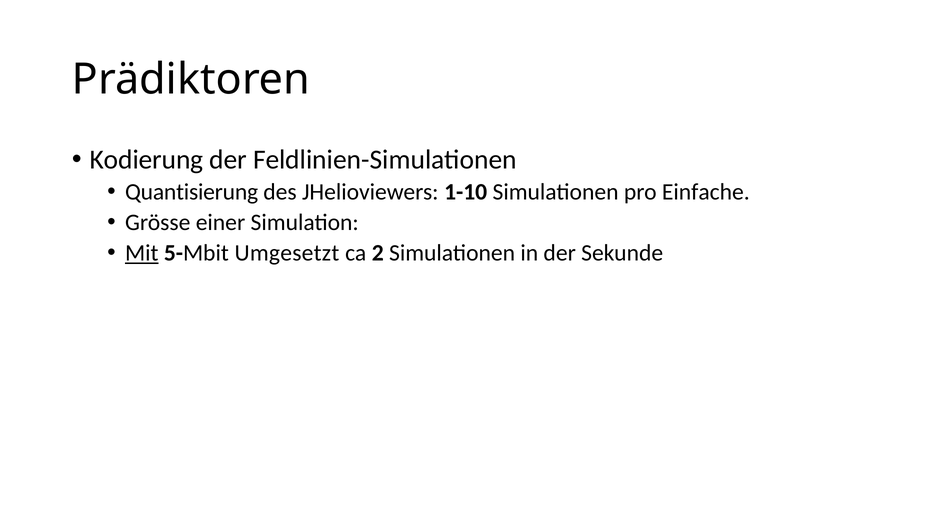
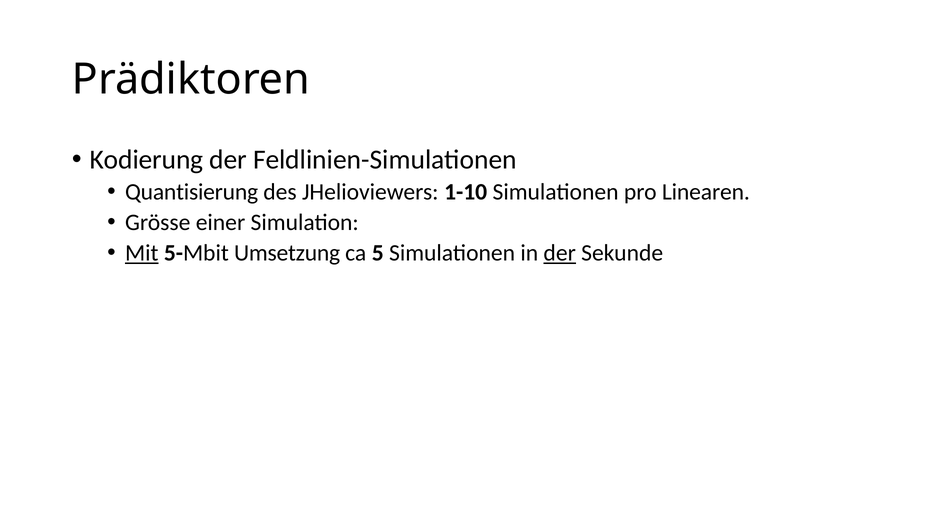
Einfache: Einfache -> Linearen
Umgesetzt: Umgesetzt -> Umsetzung
2: 2 -> 5
der at (560, 253) underline: none -> present
